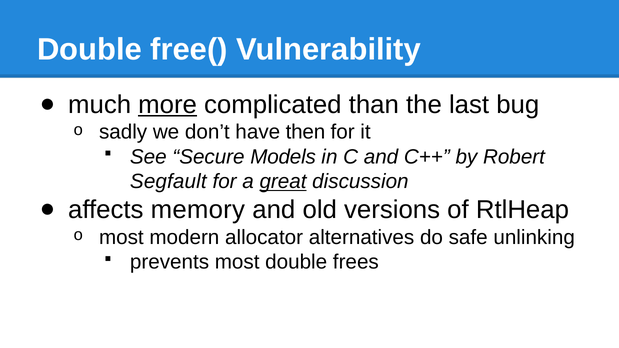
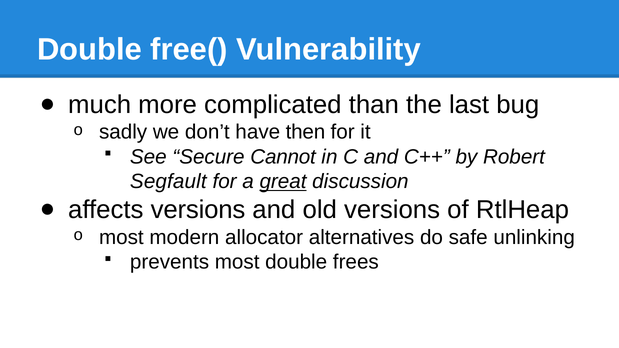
more underline: present -> none
Models: Models -> Cannot
affects memory: memory -> versions
